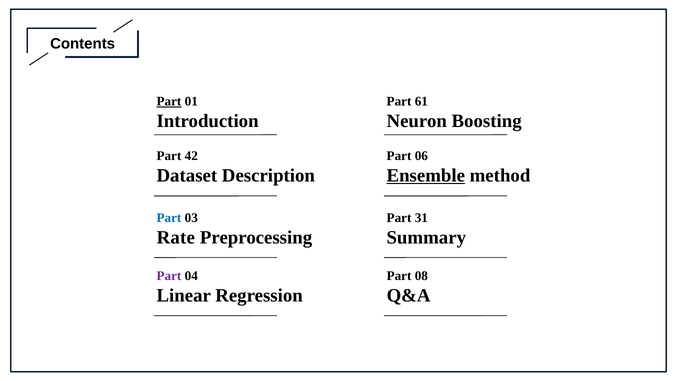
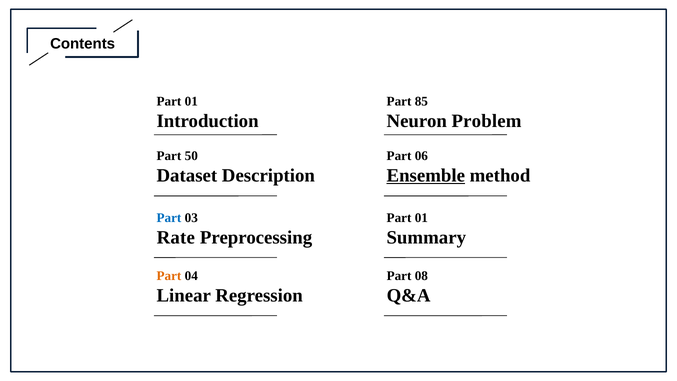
Part at (169, 101) underline: present -> none
61: 61 -> 85
Boosting: Boosting -> Problem
42: 42 -> 50
31 at (421, 218): 31 -> 01
Part at (169, 276) colour: purple -> orange
